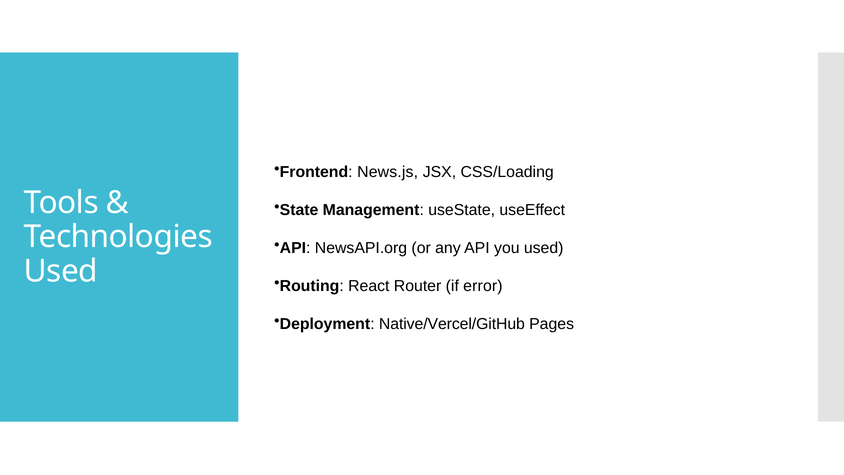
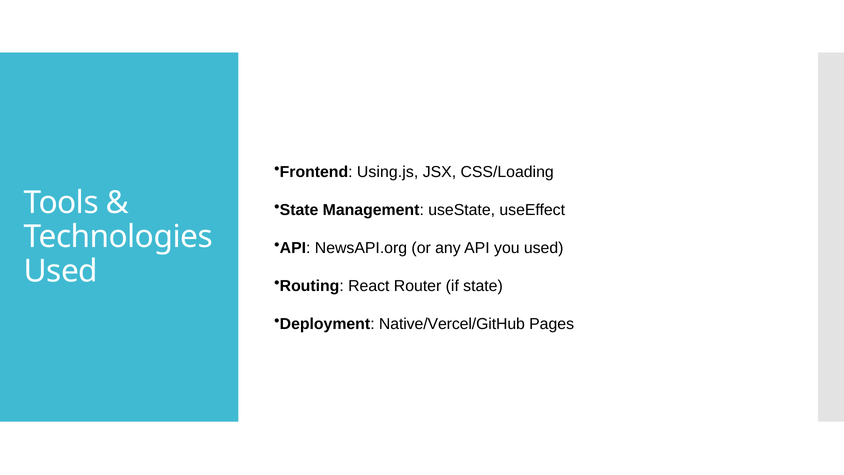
News.js: News.js -> Using.js
if error: error -> state
